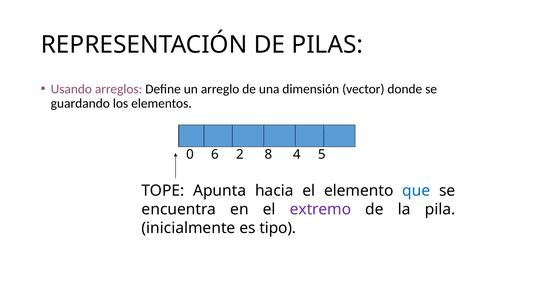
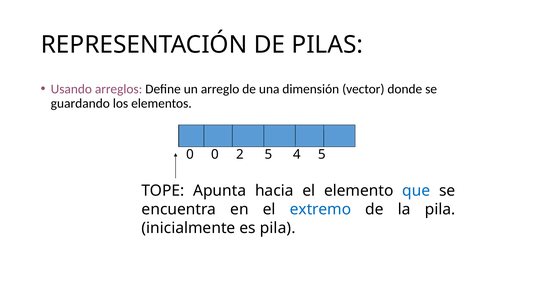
0 6: 6 -> 0
2 8: 8 -> 5
extremo colour: purple -> blue
es tipo: tipo -> pila
